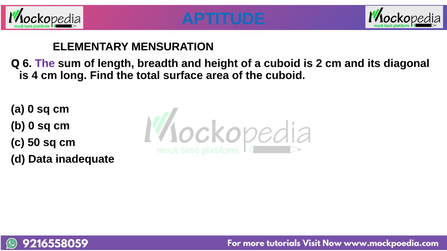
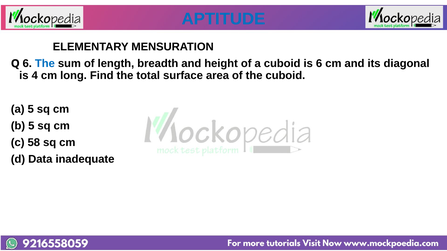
The at (45, 64) colour: purple -> blue
is 2: 2 -> 6
a 0: 0 -> 5
b 0: 0 -> 5
50: 50 -> 58
